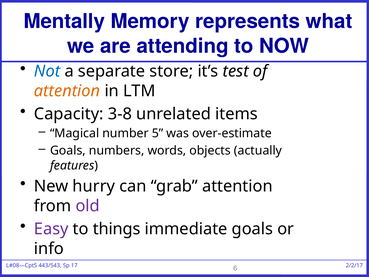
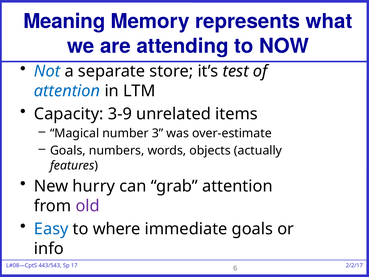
Mentally: Mentally -> Meaning
attention at (67, 91) colour: orange -> blue
3-8: 3-8 -> 3-9
5: 5 -> 3
Easy colour: purple -> blue
things: things -> where
